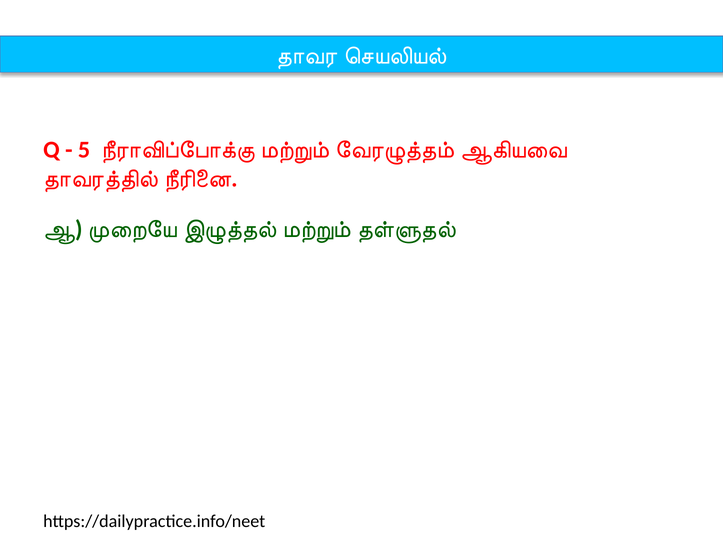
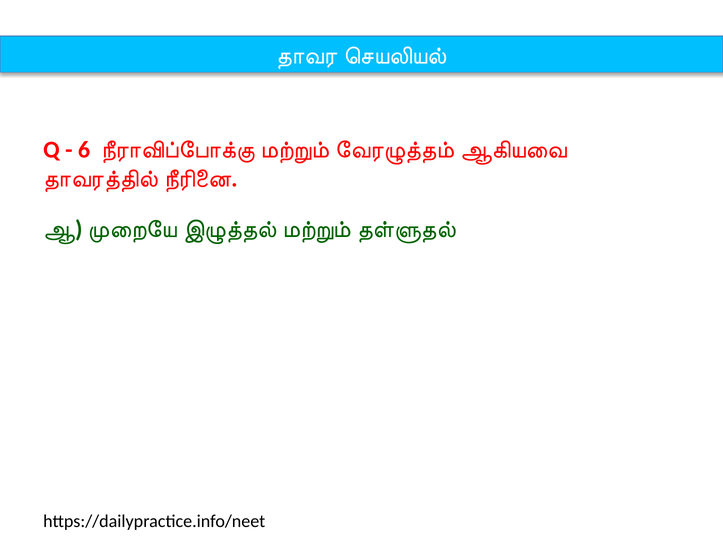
5: 5 -> 6
